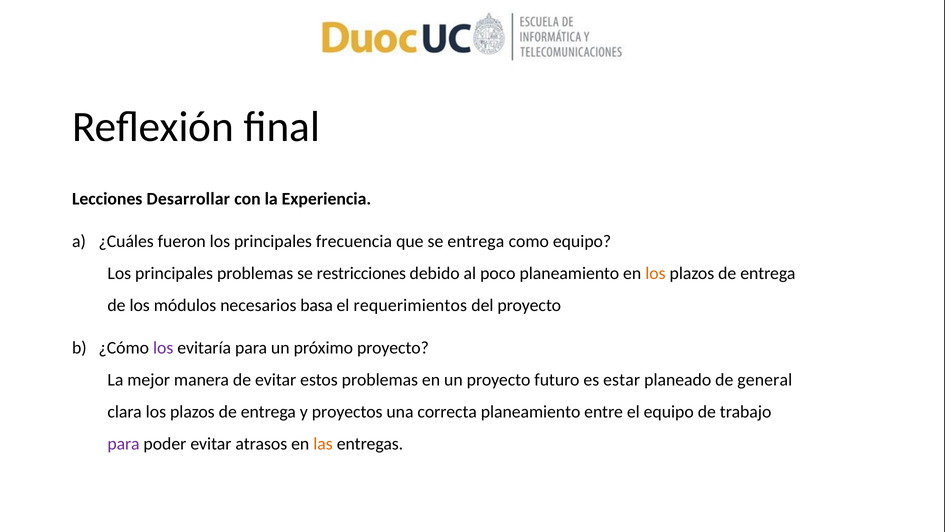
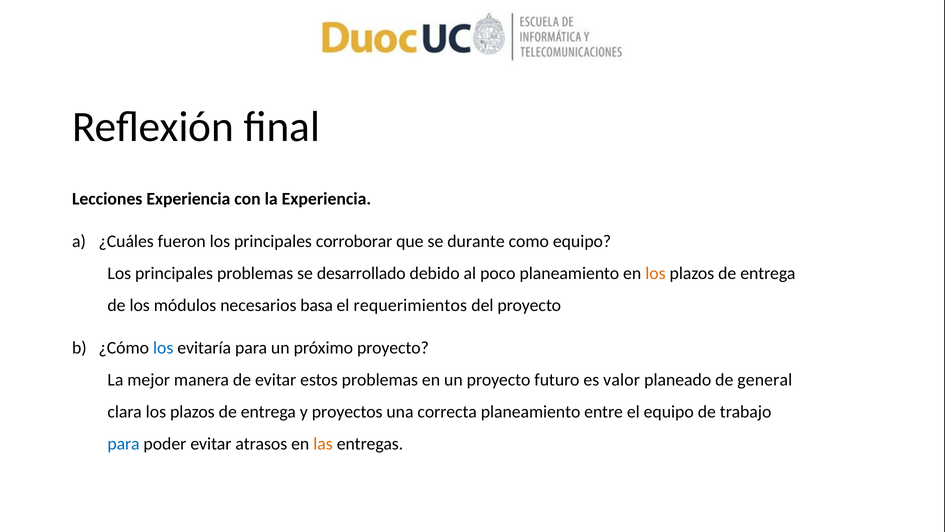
Lecciones Desarrollar: Desarrollar -> Experiencia
frecuencia: frecuencia -> corroborar
se entrega: entrega -> durante
restricciones: restricciones -> desarrollado
los at (163, 348) colour: purple -> blue
estar: estar -> valor
para at (123, 443) colour: purple -> blue
